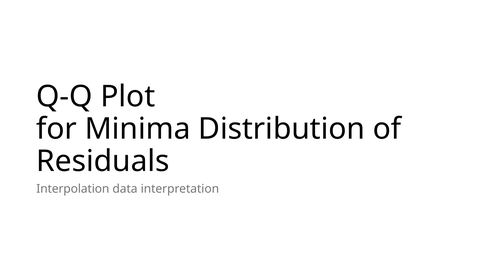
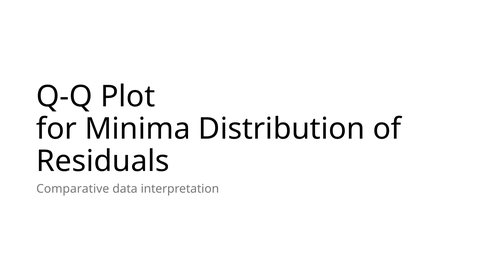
Interpolation: Interpolation -> Comparative
